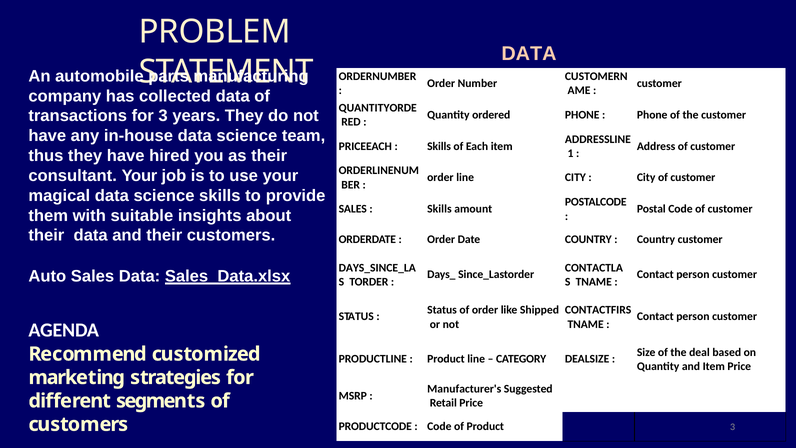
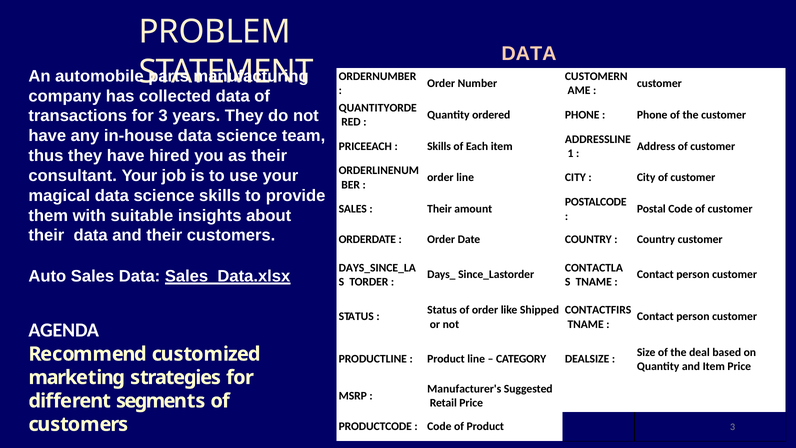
Skills at (439, 209): Skills -> Their
